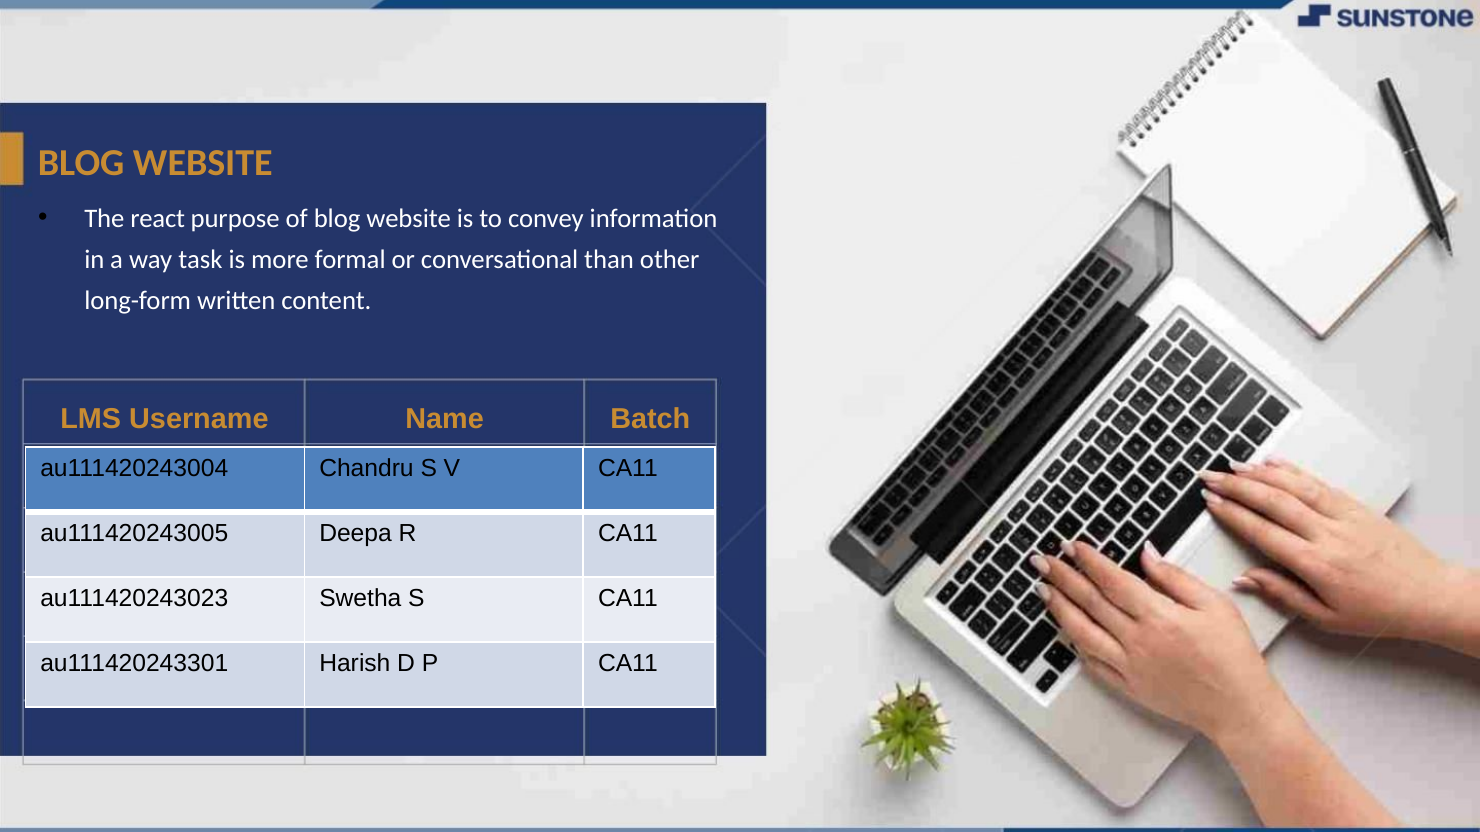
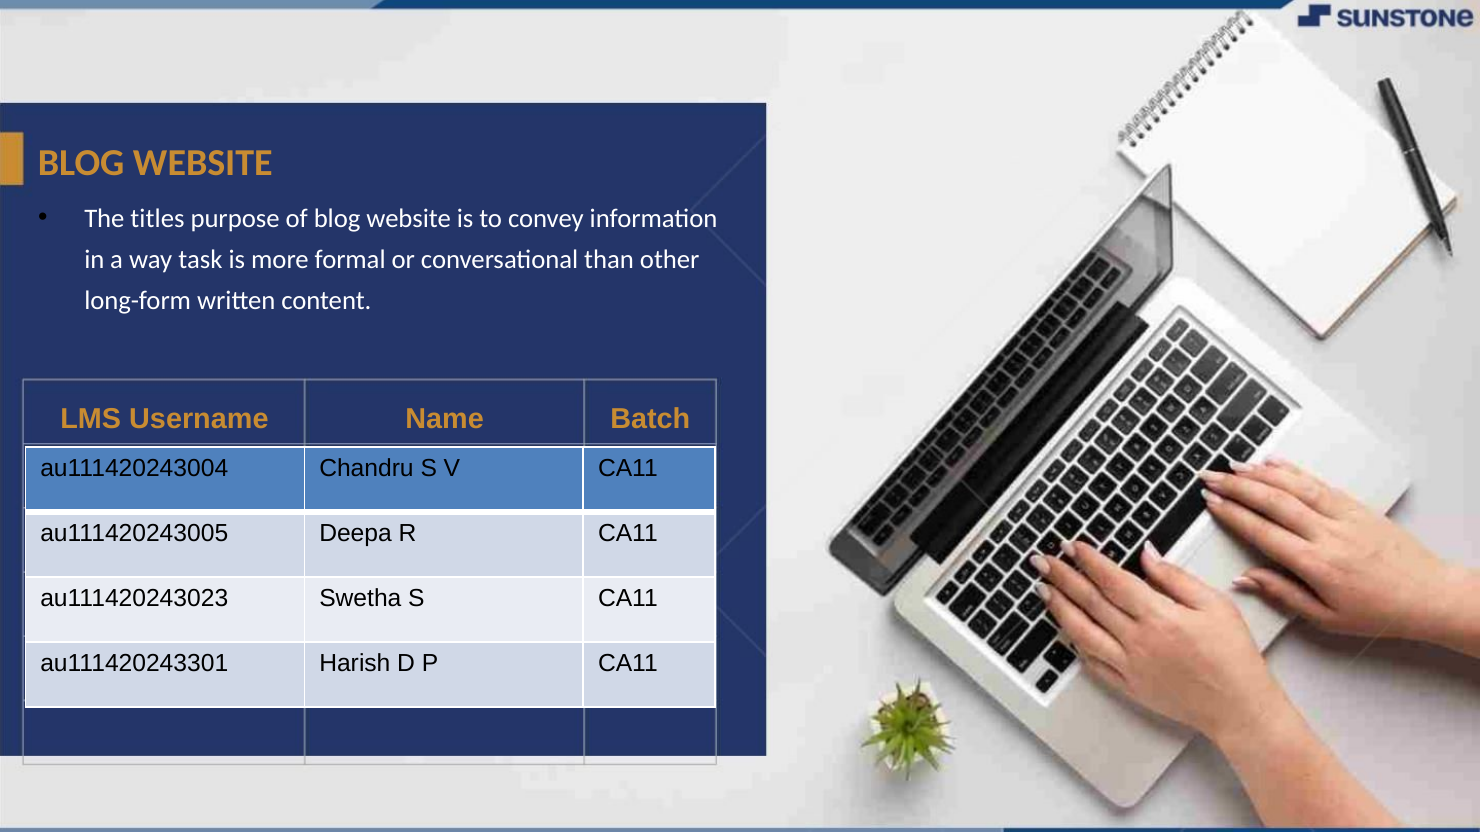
react: react -> titles
